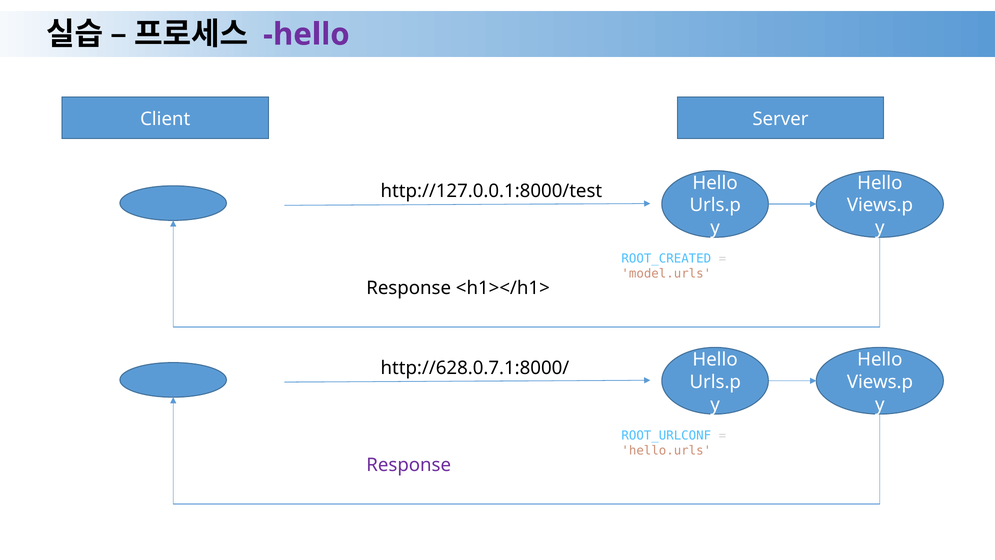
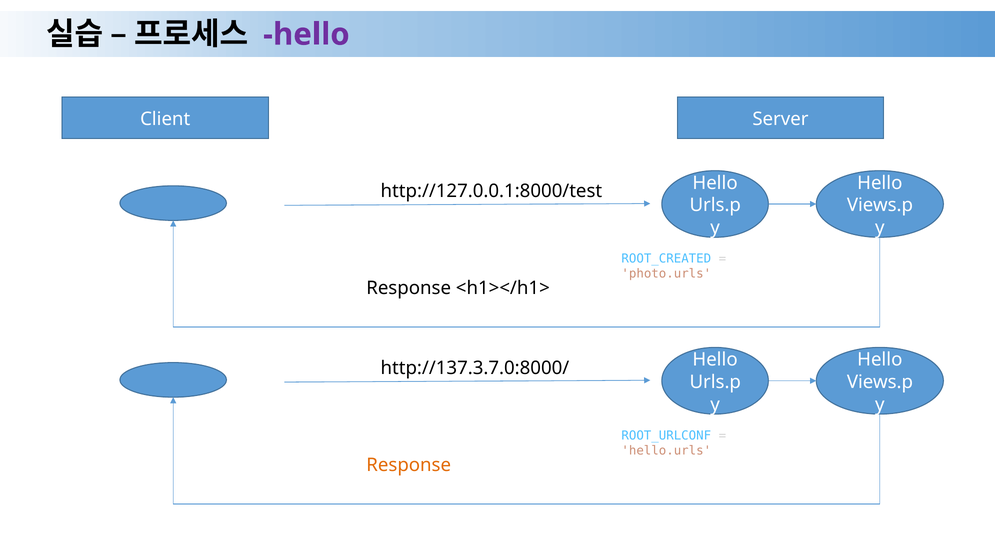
model.urls: model.urls -> photo.urls
http://628.0.7.1:8000/: http://628.0.7.1:8000/ -> http://137.3.7.0:8000/
Response at (409, 465) colour: purple -> orange
